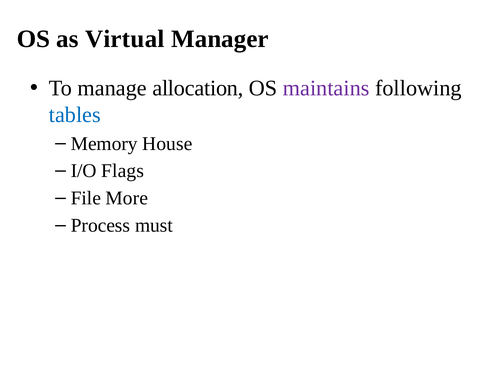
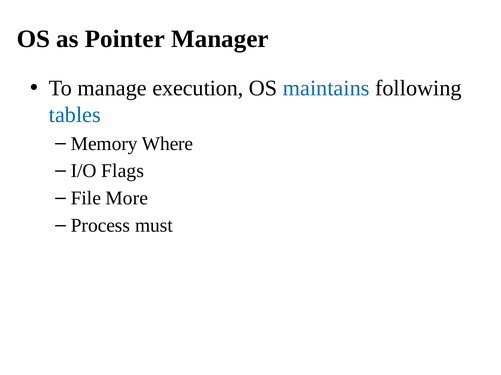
Virtual: Virtual -> Pointer
allocation: allocation -> execution
maintains colour: purple -> blue
House: House -> Where
